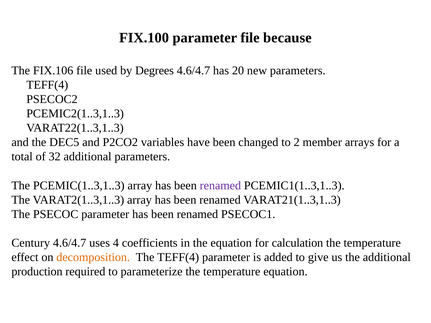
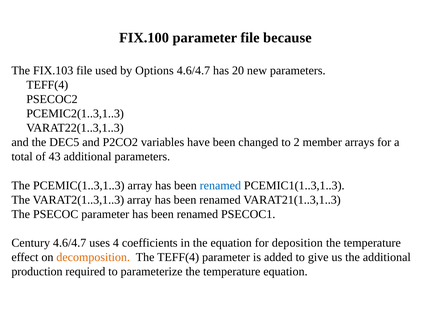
FIX.106: FIX.106 -> FIX.103
Degrees: Degrees -> Options
32: 32 -> 43
renamed at (220, 186) colour: purple -> blue
calculation: calculation -> deposition
